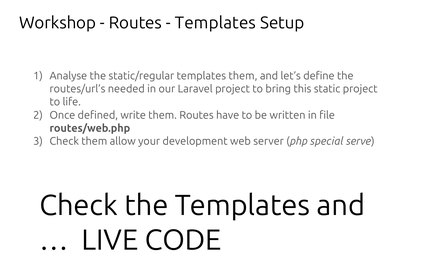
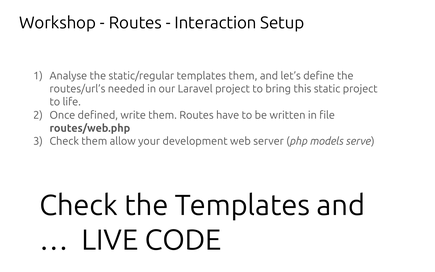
Templates at (215, 23): Templates -> Interaction
special: special -> models
